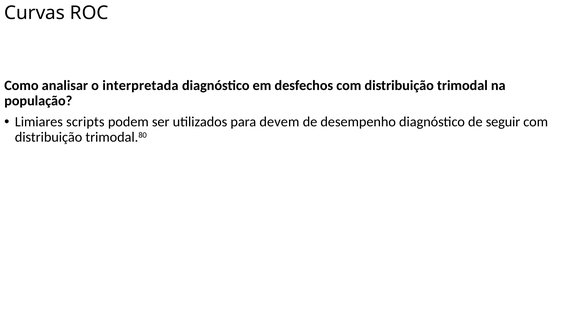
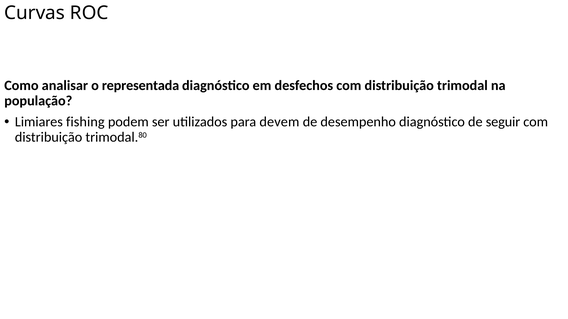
interpretada: interpretada -> representada
scripts: scripts -> fishing
